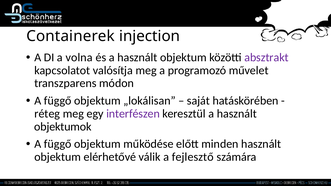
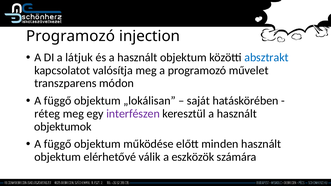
Containerek at (71, 36): Containerek -> Programozó
volna: volna -> látjuk
absztrakt colour: purple -> blue
fejlesztő: fejlesztő -> eszközök
